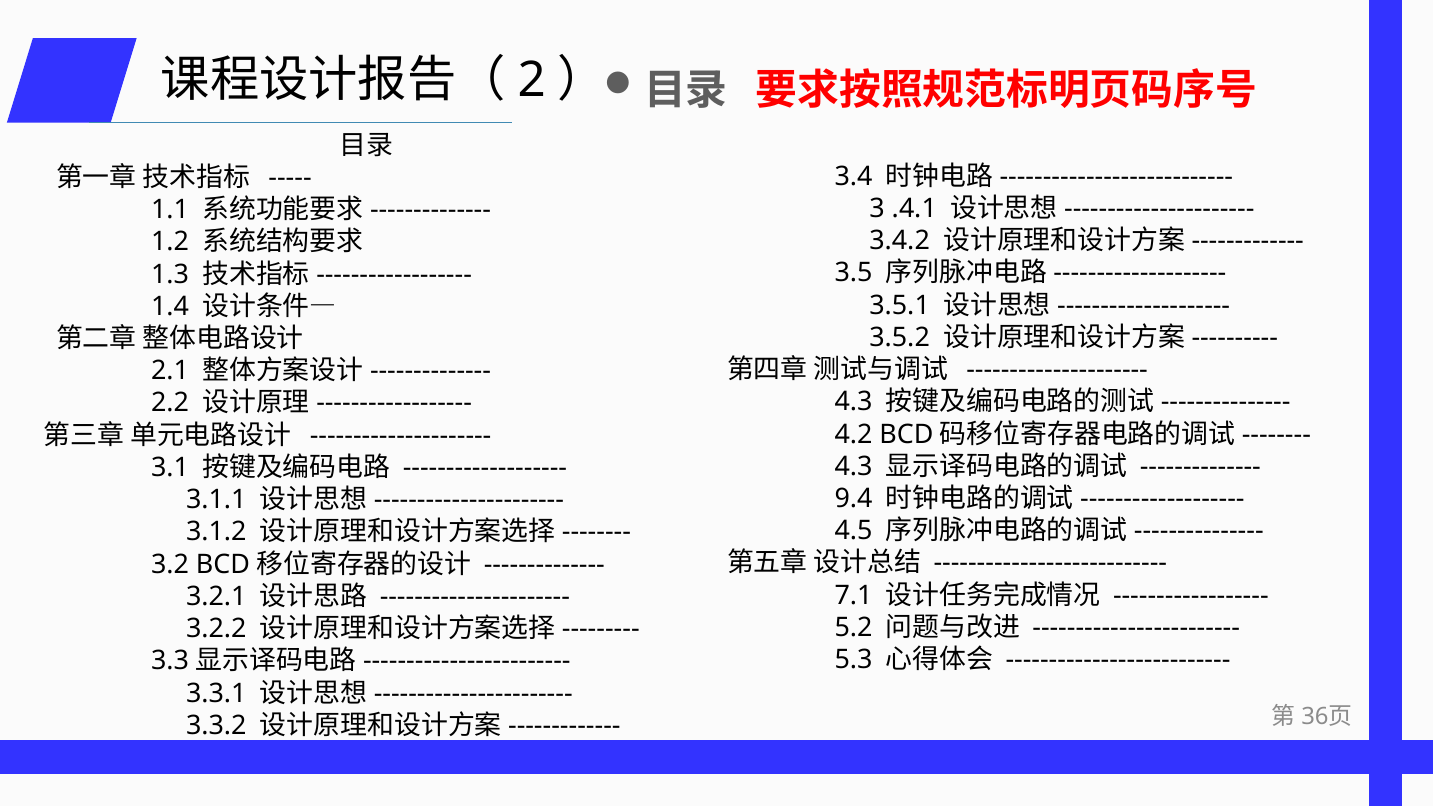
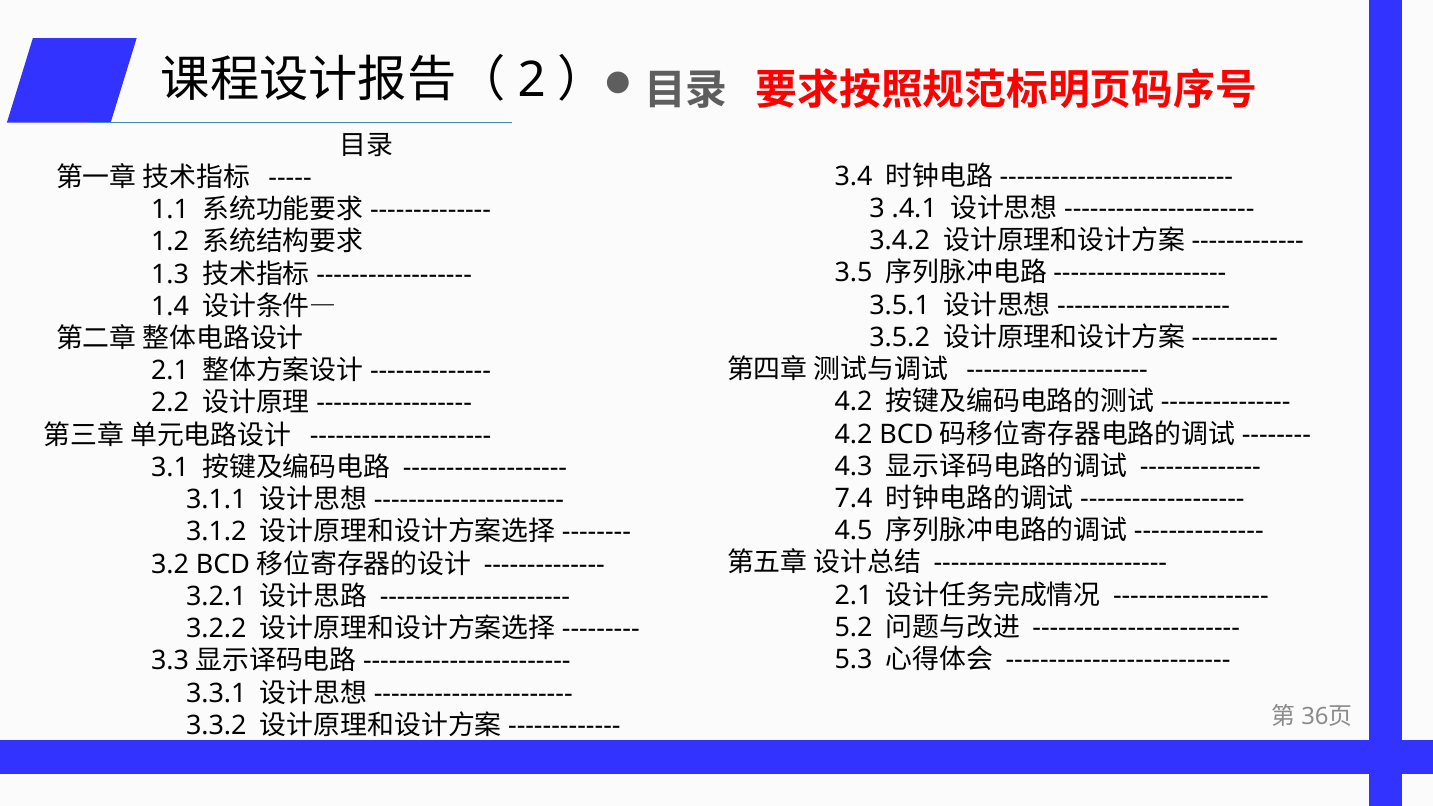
4.3 at (853, 402): 4.3 -> 4.2
9.4: 9.4 -> 7.4
7.1 at (853, 595): 7.1 -> 2.1
